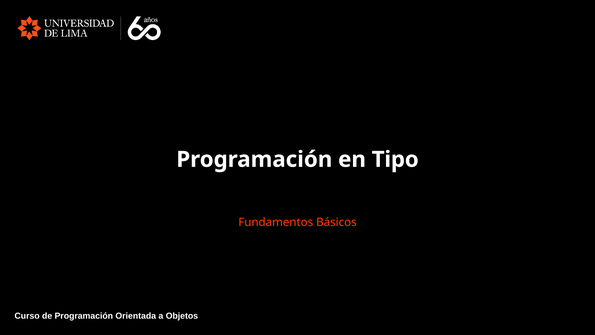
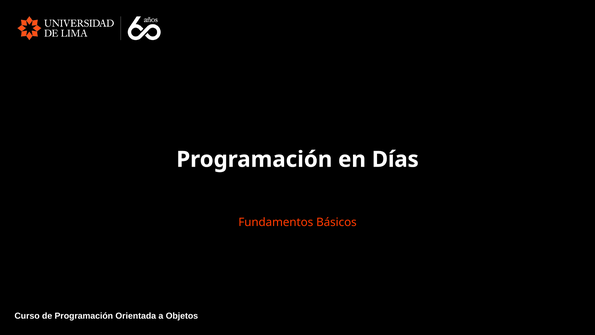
Tipo: Tipo -> Días
